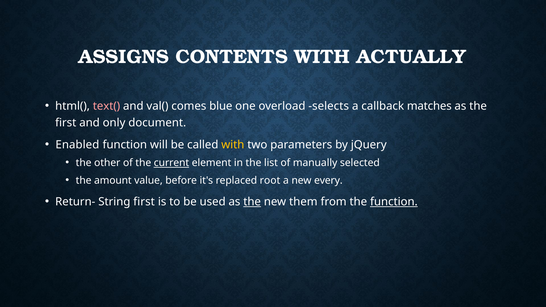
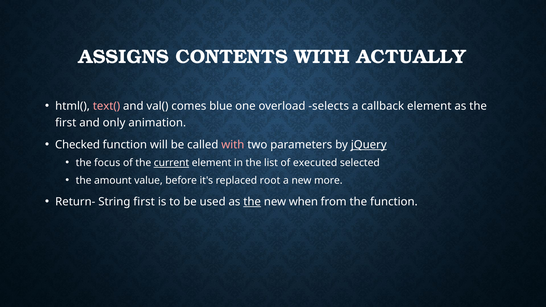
callback matches: matches -> element
document: document -> animation
Enabled: Enabled -> Checked
with at (233, 145) colour: yellow -> pink
jQuery underline: none -> present
other: other -> focus
manually: manually -> executed
every: every -> more
them: them -> when
function at (394, 202) underline: present -> none
